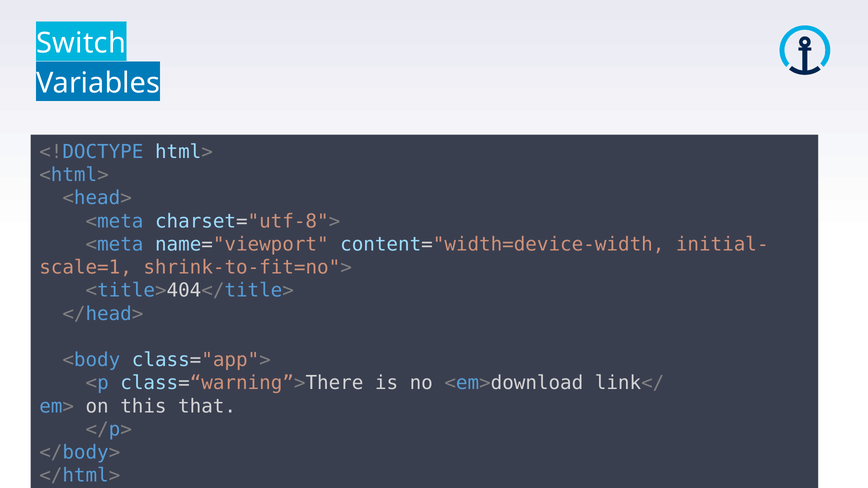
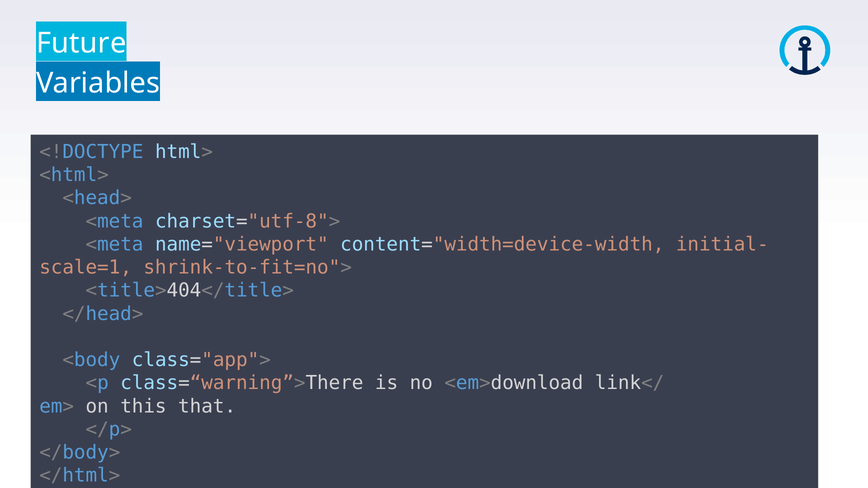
Switch: Switch -> Future
